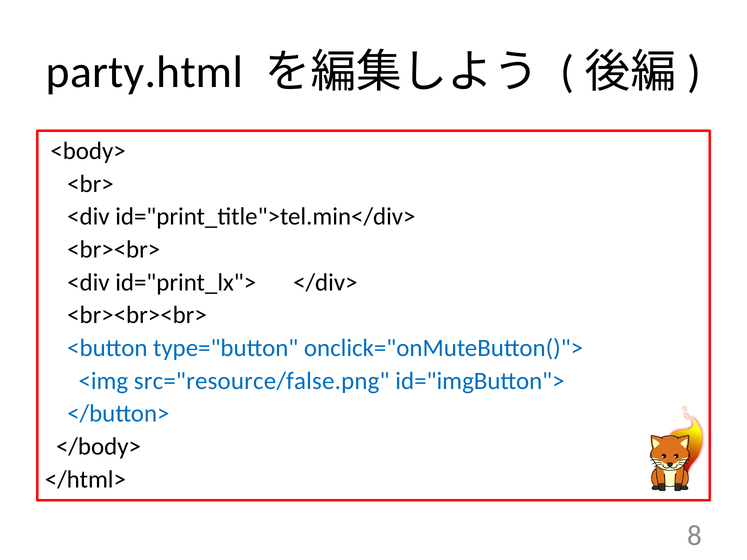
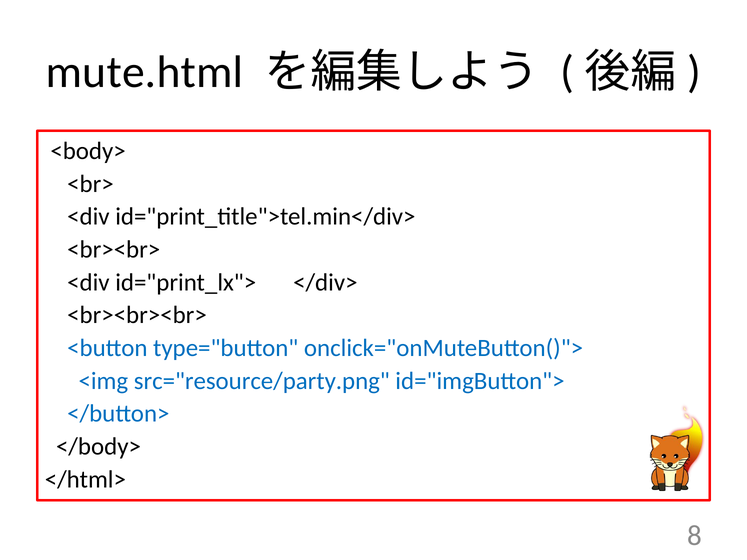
party.html: party.html -> mute.html
src="resource/false.png: src="resource/false.png -> src="resource/party.png
